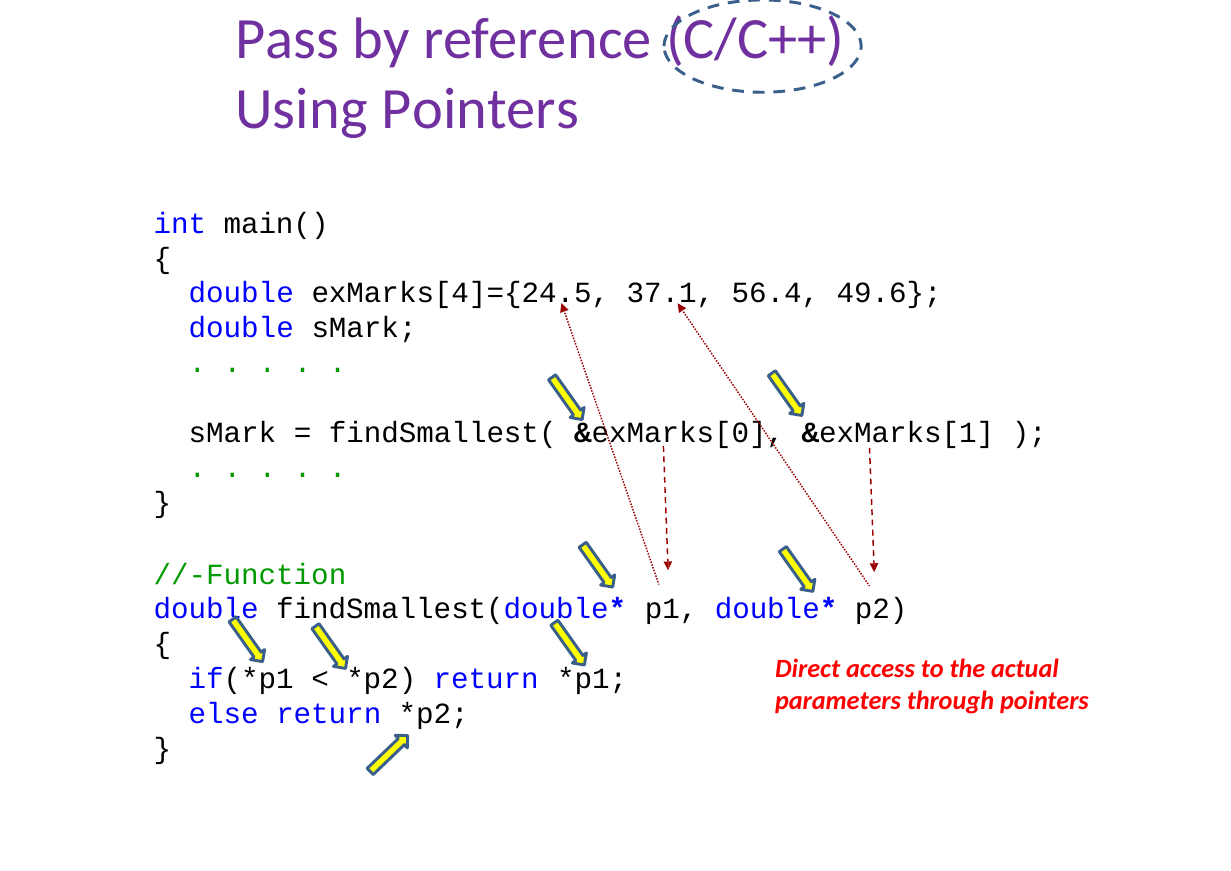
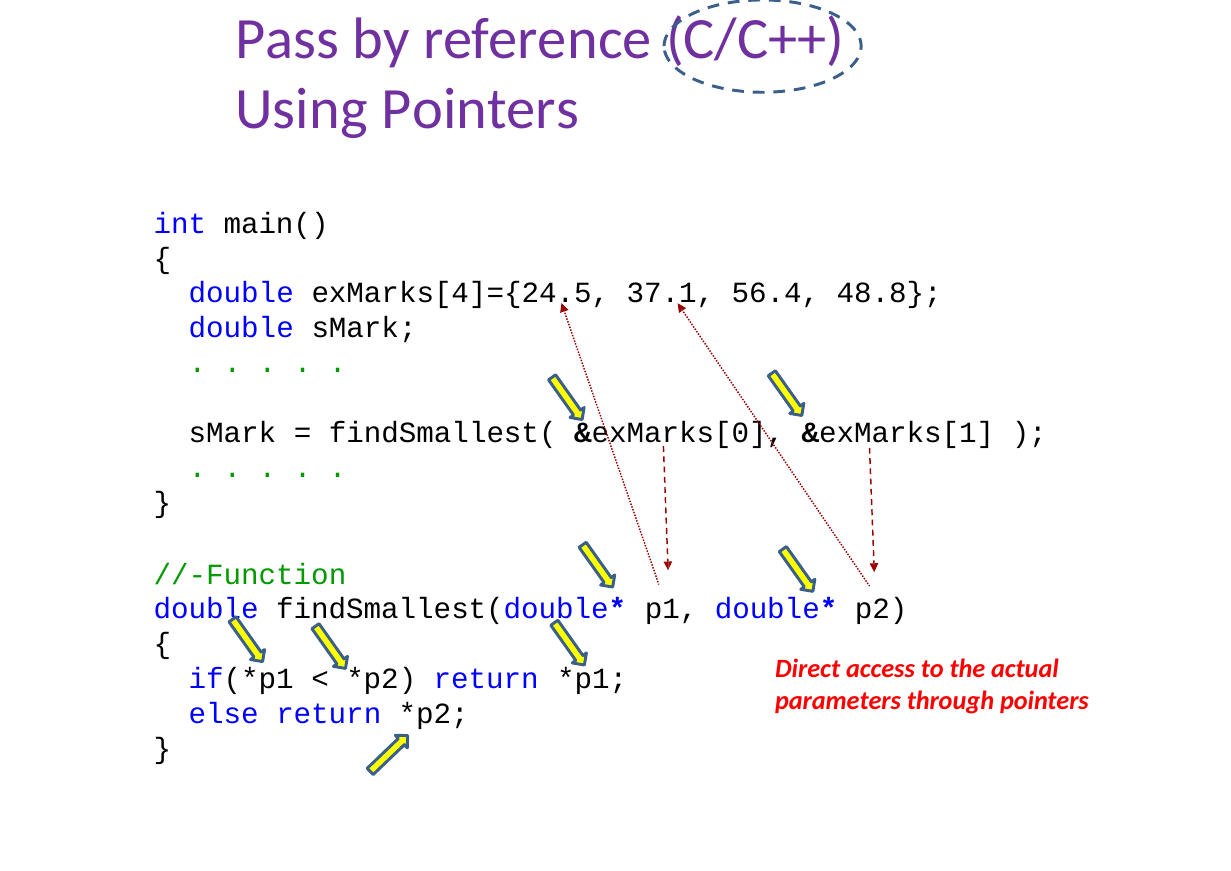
49.6: 49.6 -> 48.8
